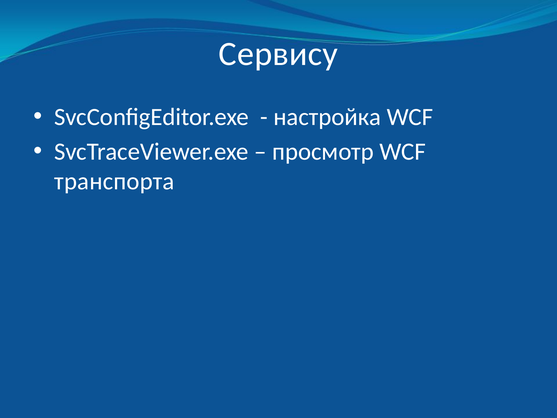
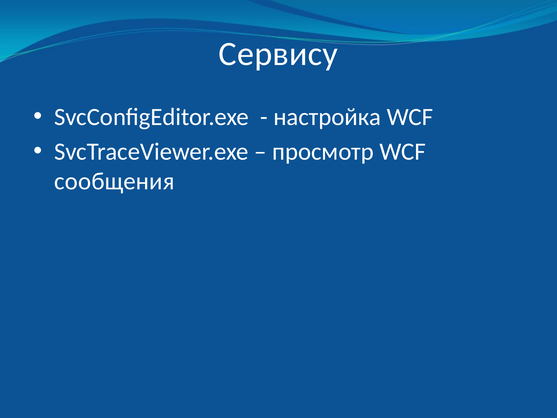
транспорта: транспорта -> сообщения
